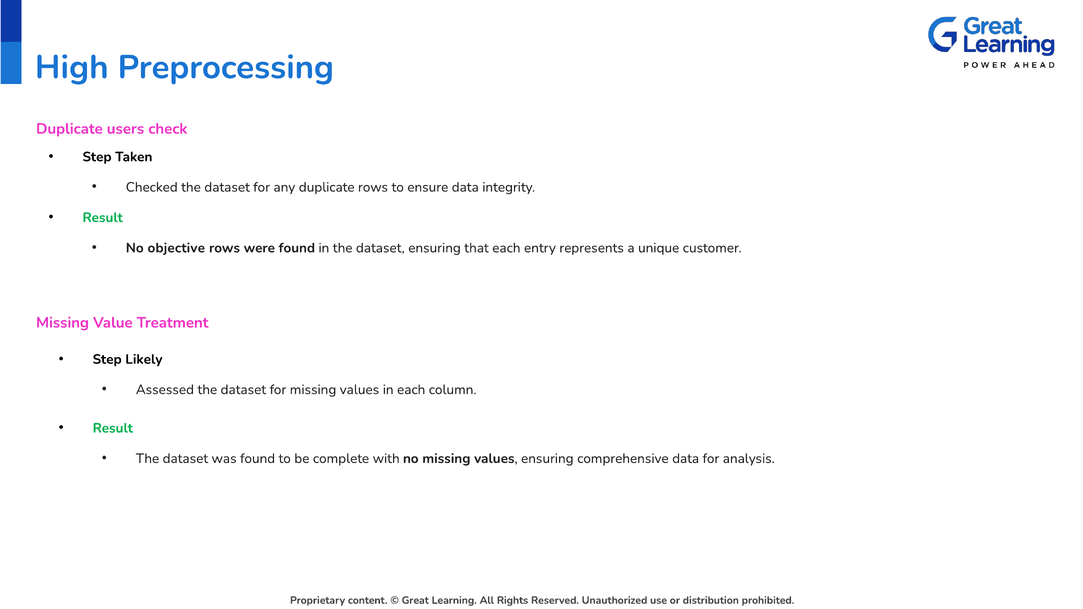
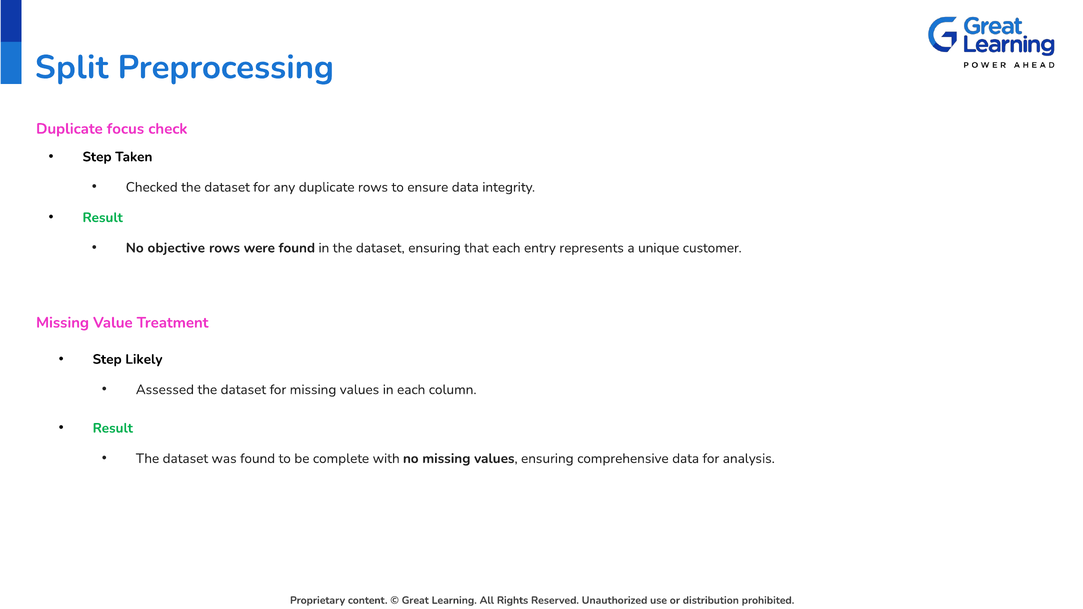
High: High -> Split
users: users -> focus
